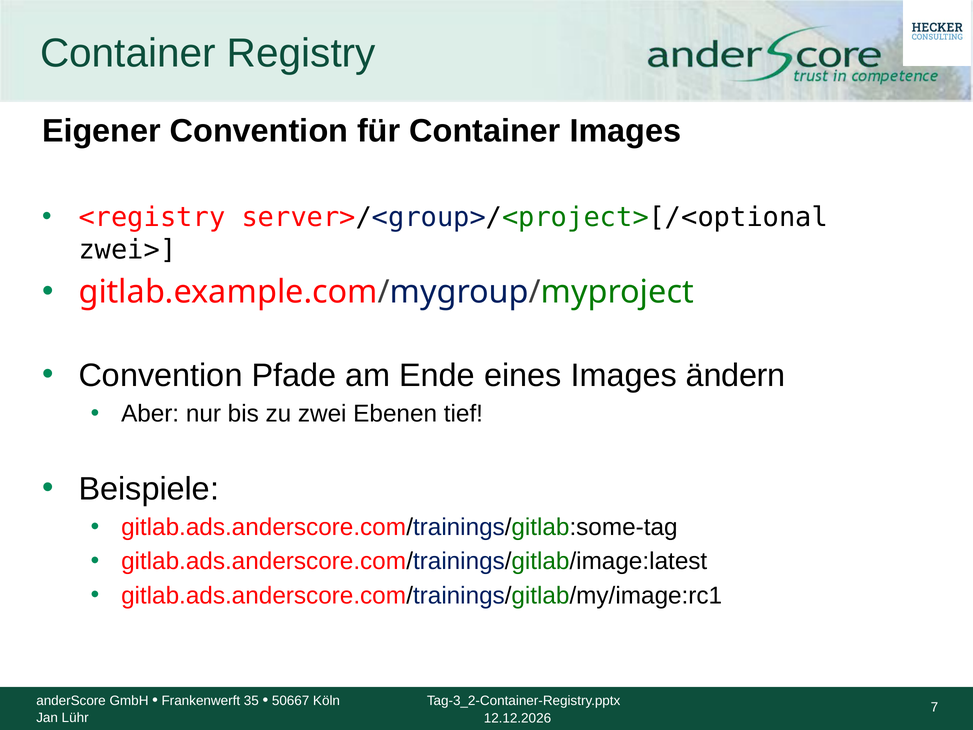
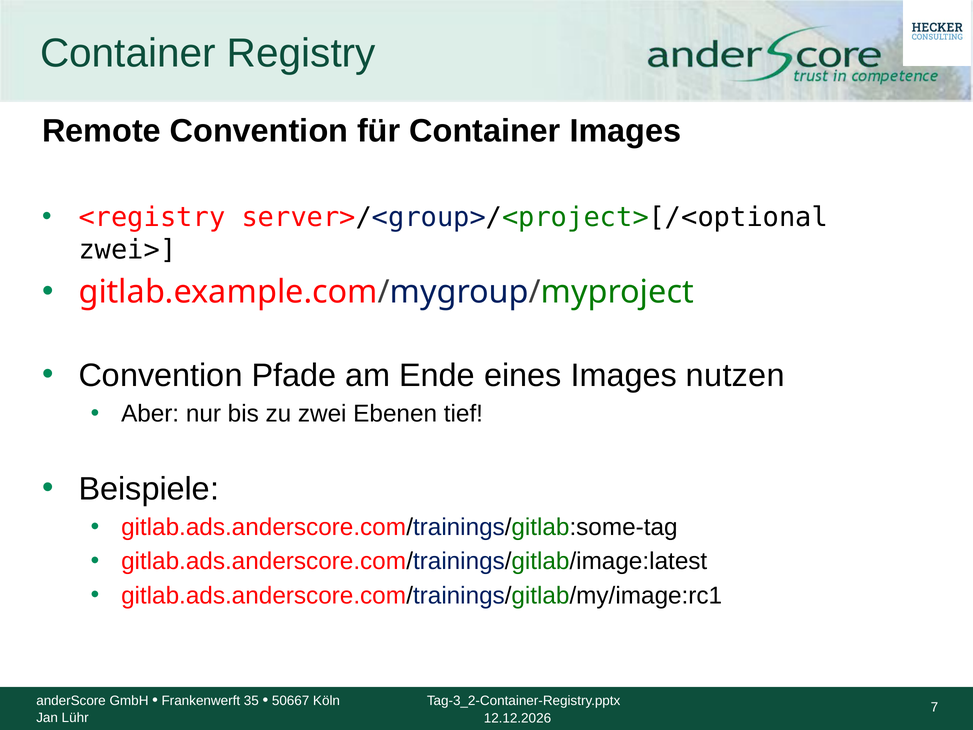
Eigener: Eigener -> Remote
ändern: ändern -> nutzen
